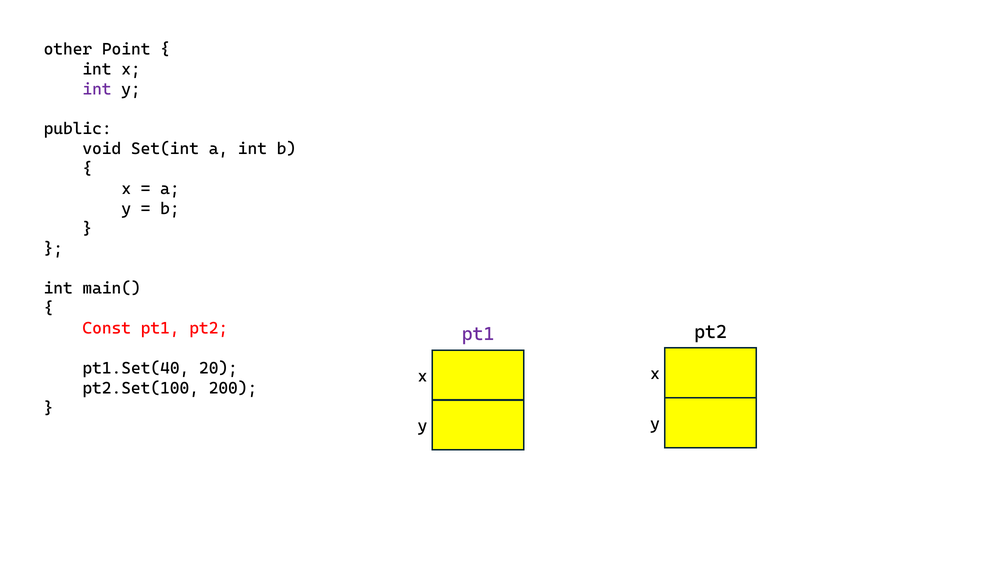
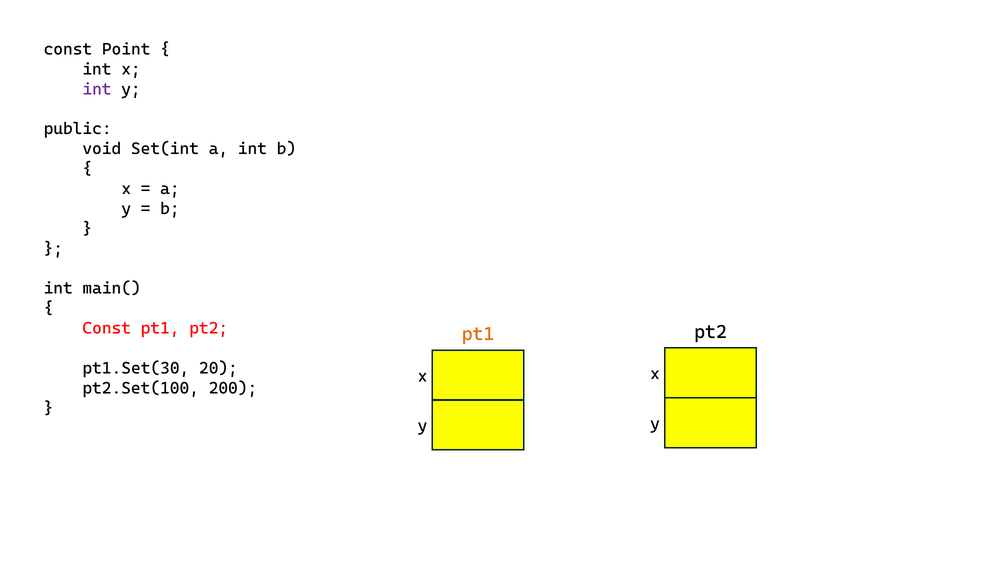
other at (68, 49): other -> const
pt1 at (478, 334) colour: purple -> orange
pt1.Set(40: pt1.Set(40 -> pt1.Set(30
